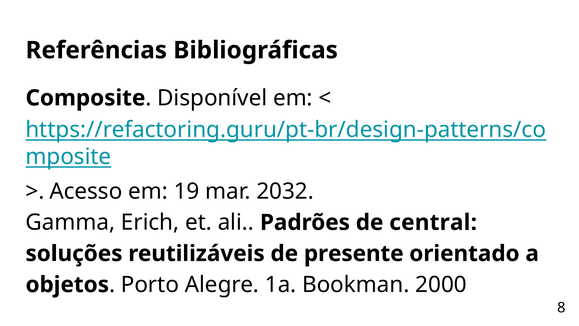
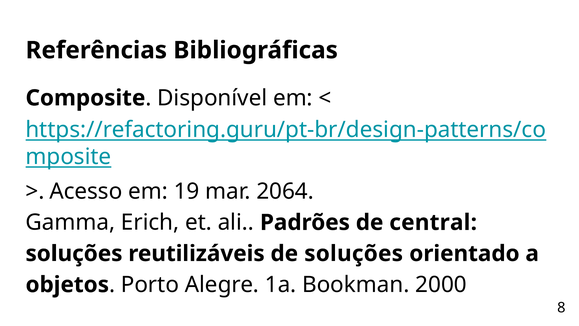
2032: 2032 -> 2064
de presente: presente -> soluções
